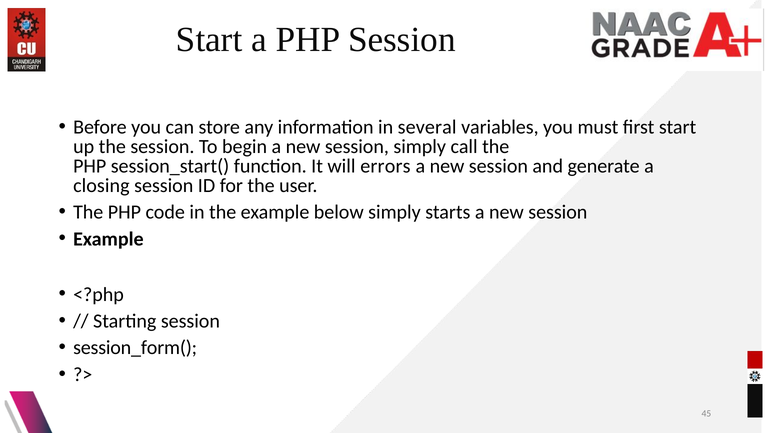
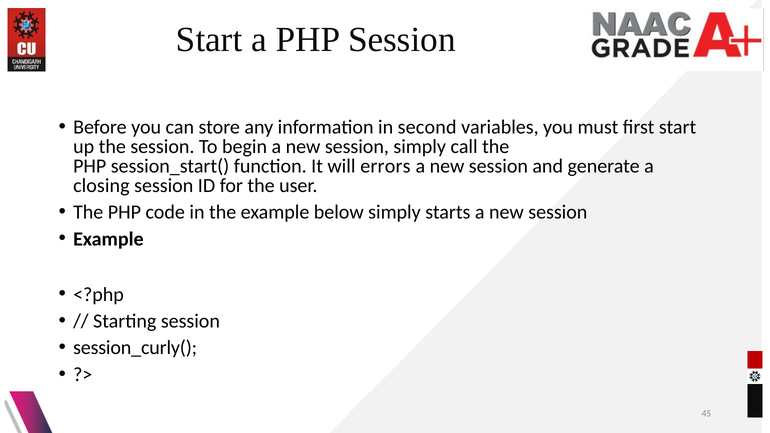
several: several -> second
session_form(: session_form( -> session_curly(
